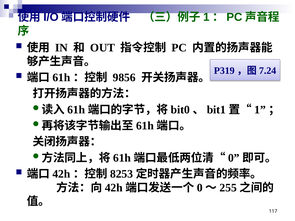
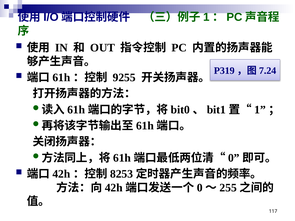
9856: 9856 -> 9255
